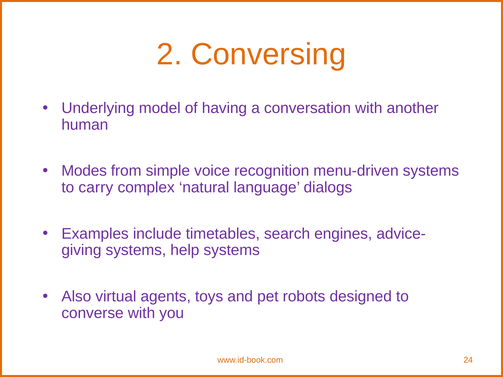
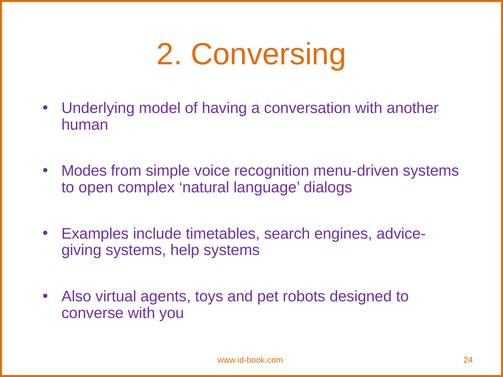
carry: carry -> open
